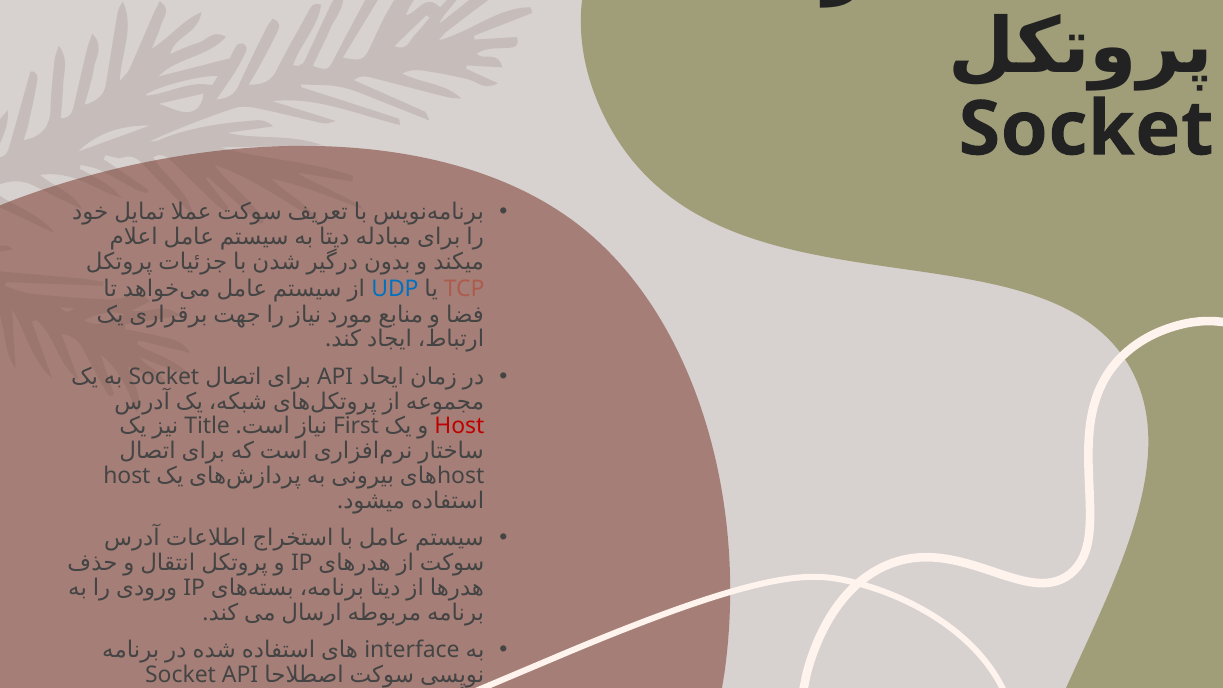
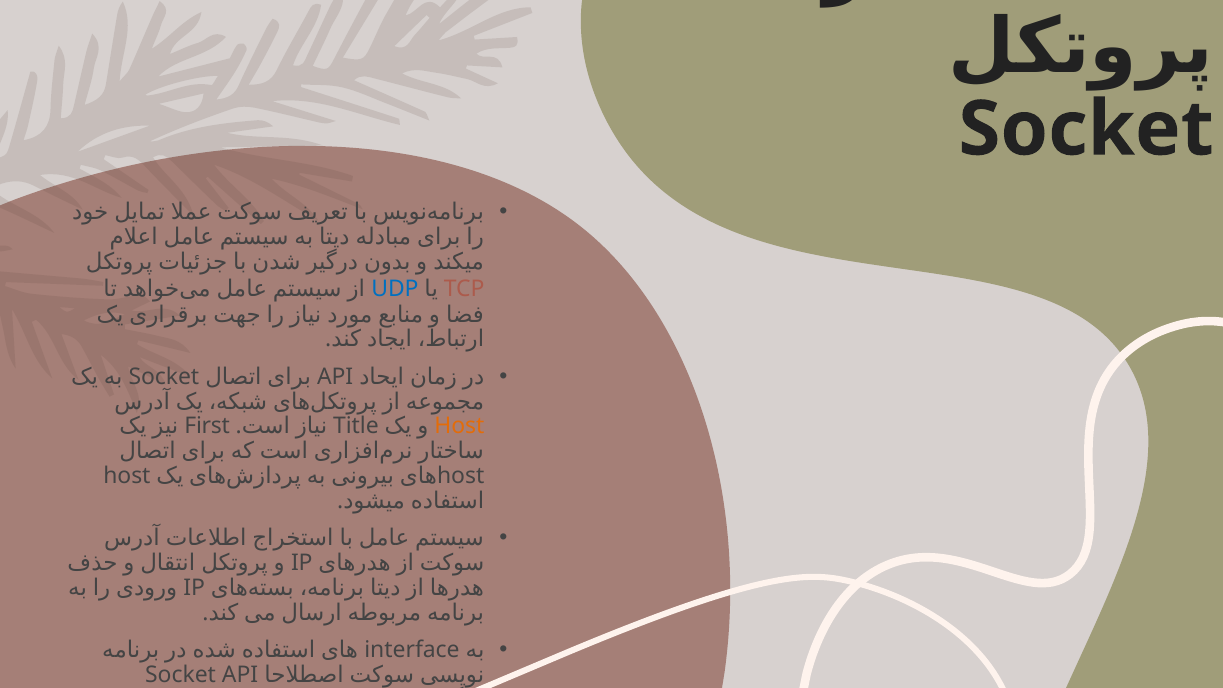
Title: Title -> First
First: First -> Title
Host at (459, 426) colour: red -> orange
